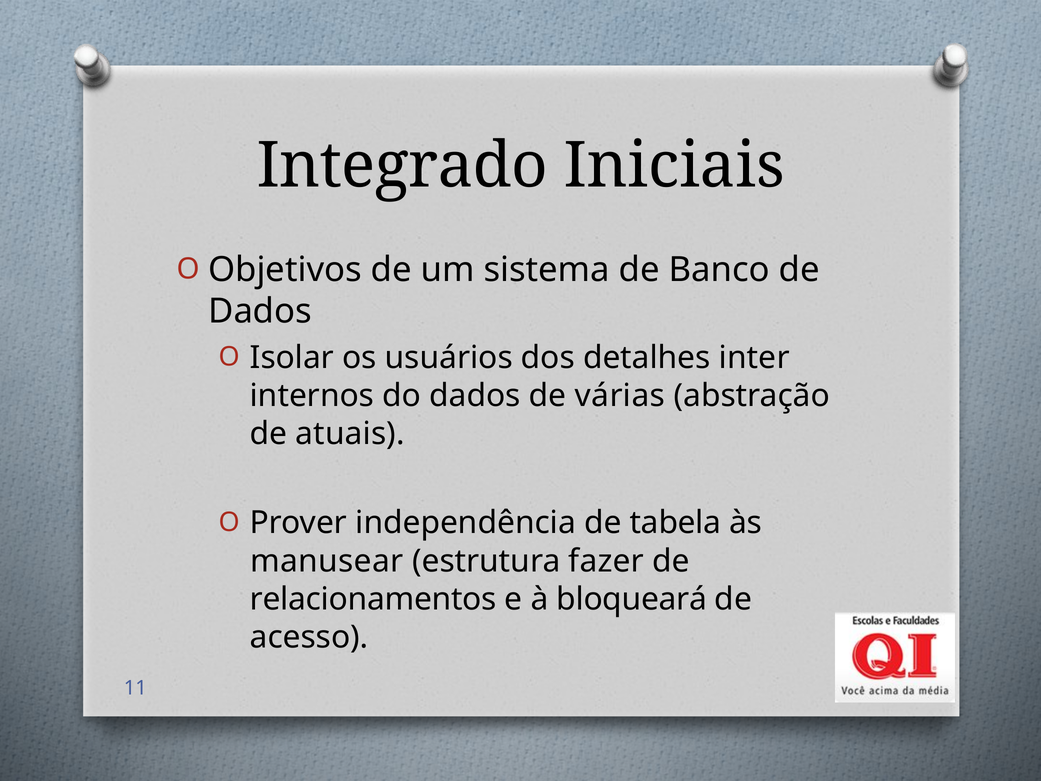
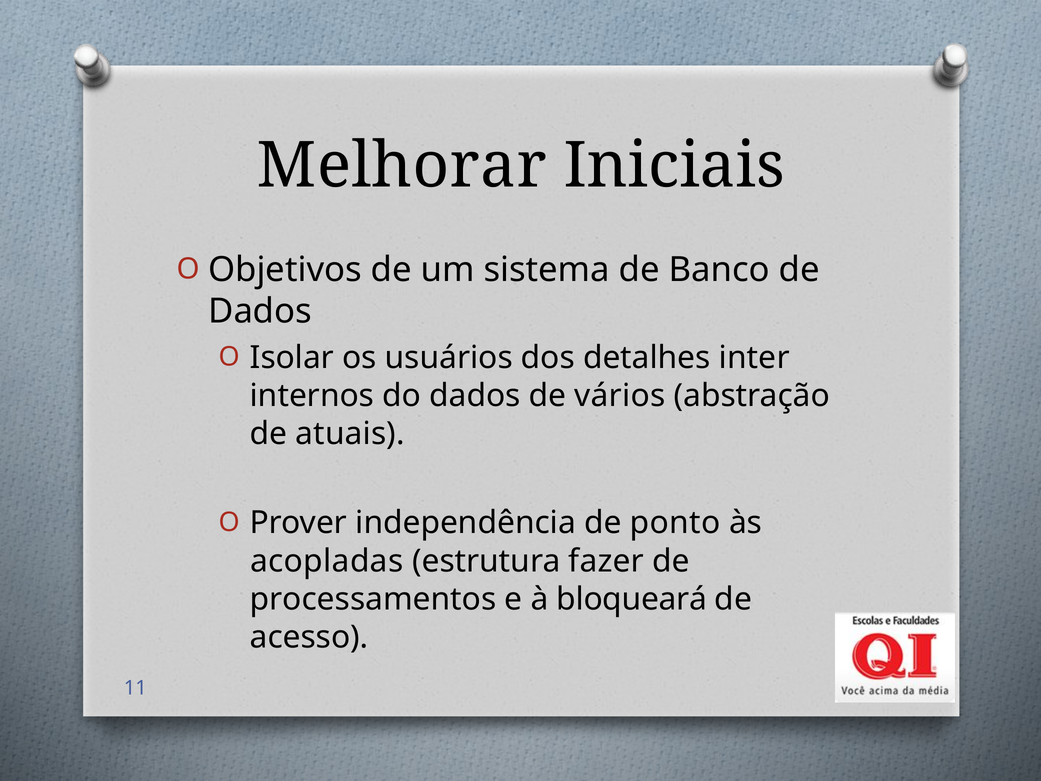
Integrado: Integrado -> Melhorar
várias: várias -> vários
tabela: tabela -> ponto
manusear: manusear -> acopladas
relacionamentos: relacionamentos -> processamentos
